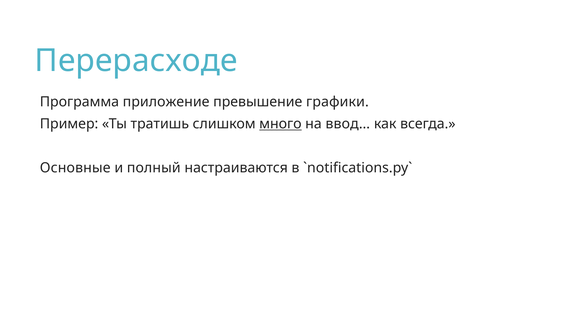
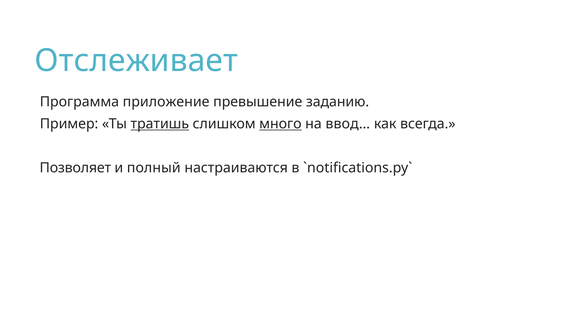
Перерасходе: Перерасходе -> Отслеживает
графики: графики -> заданию
тратишь underline: none -> present
Основные: Основные -> Позволяет
